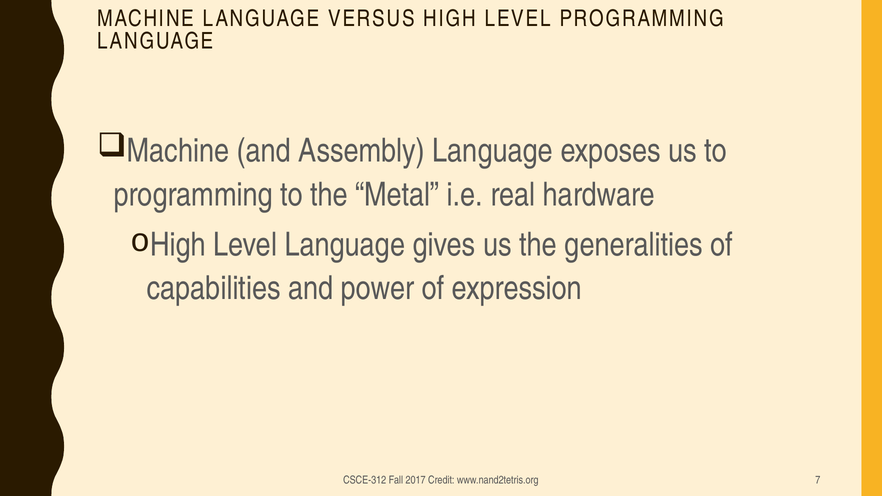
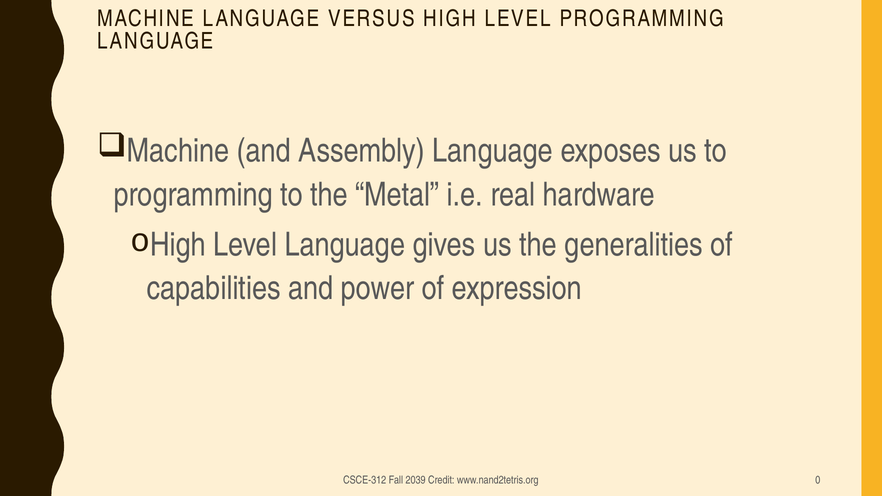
2017: 2017 -> 2039
7: 7 -> 0
